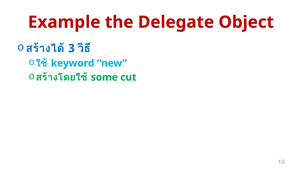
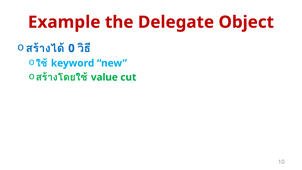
3: 3 -> 0
some: some -> value
